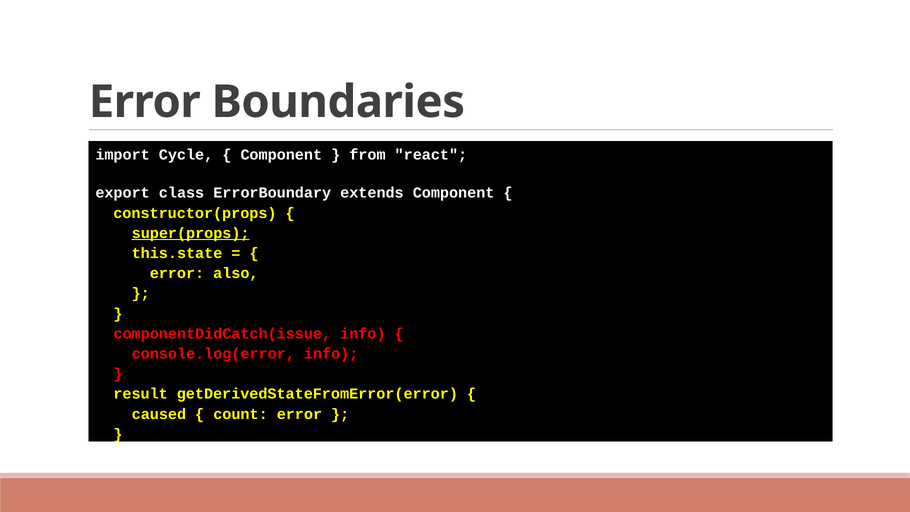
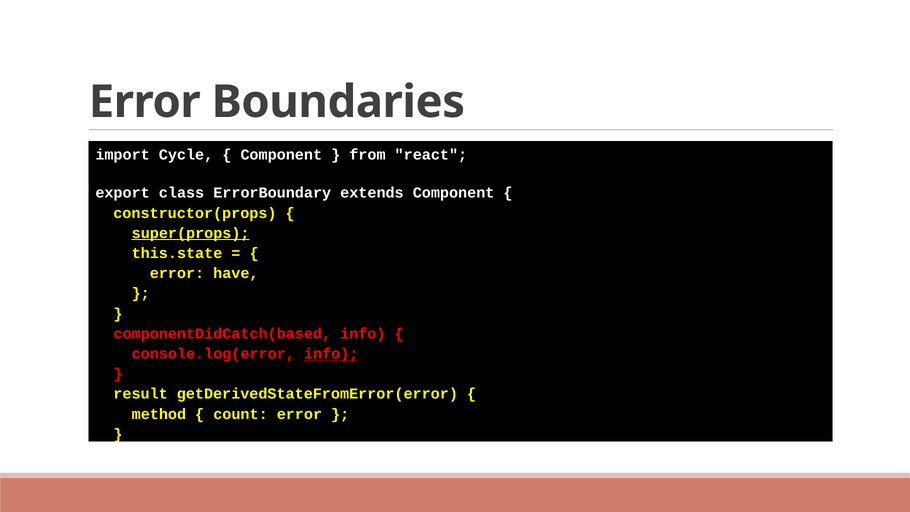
also: also -> have
componentDidCatch(issue: componentDidCatch(issue -> componentDidCatch(based
info at (331, 354) underline: none -> present
caused: caused -> method
